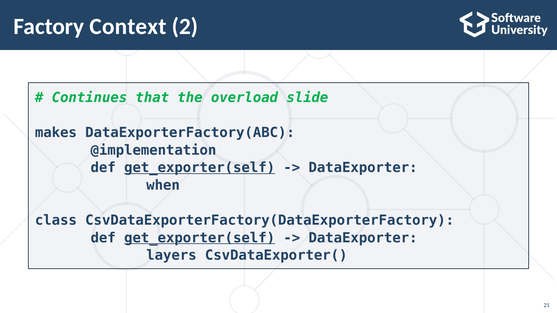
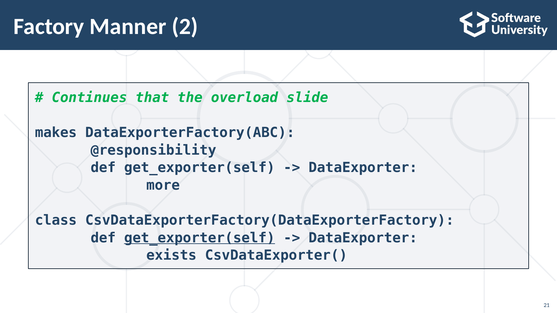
Context: Context -> Manner
@implementation: @implementation -> @responsibility
get_exporter(self at (200, 168) underline: present -> none
when: when -> more
layers: layers -> exists
